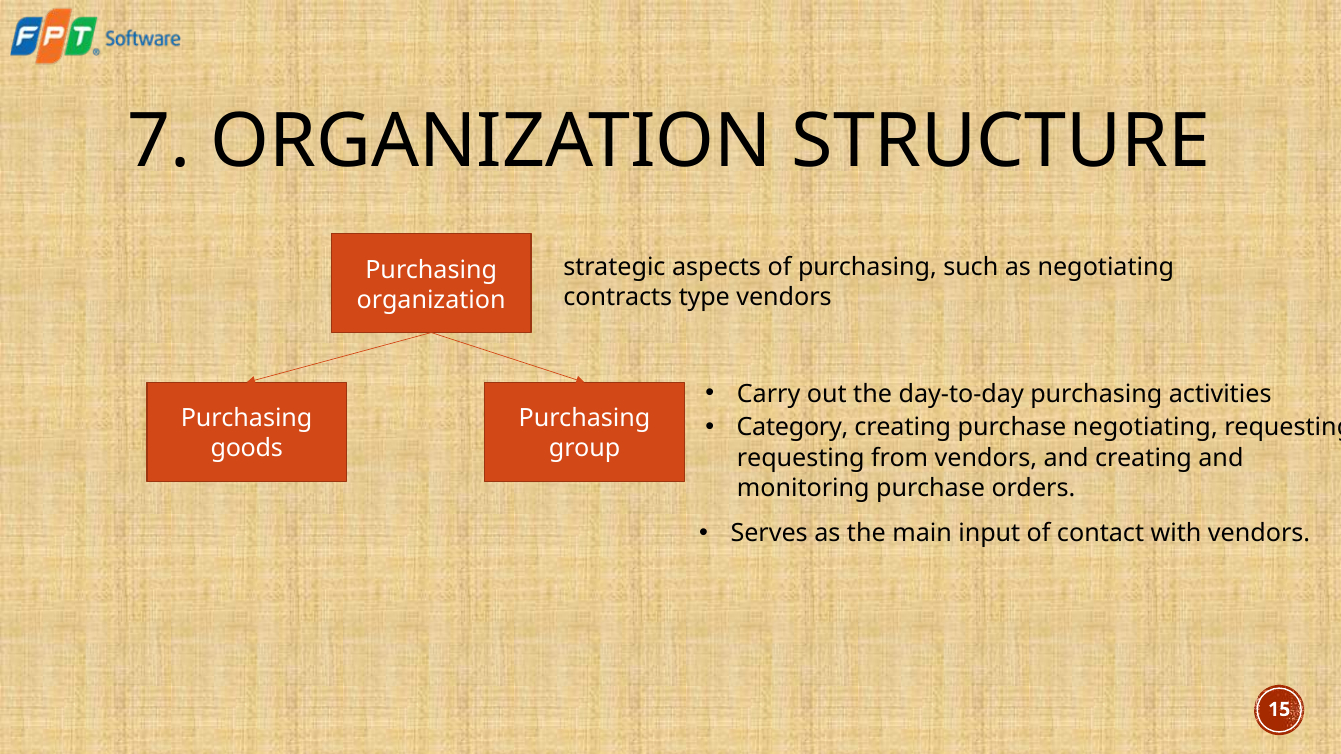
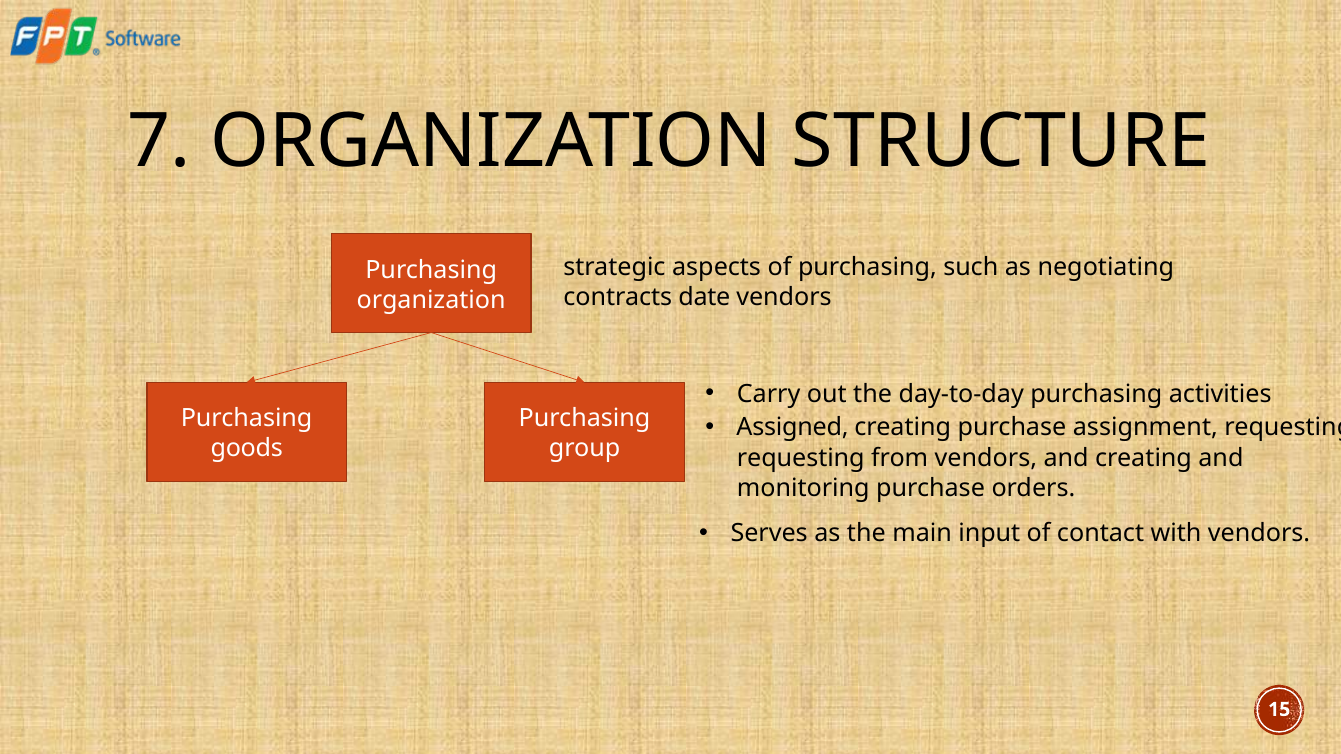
type: type -> date
Category: Category -> Assigned
purchase negotiating: negotiating -> assignment
